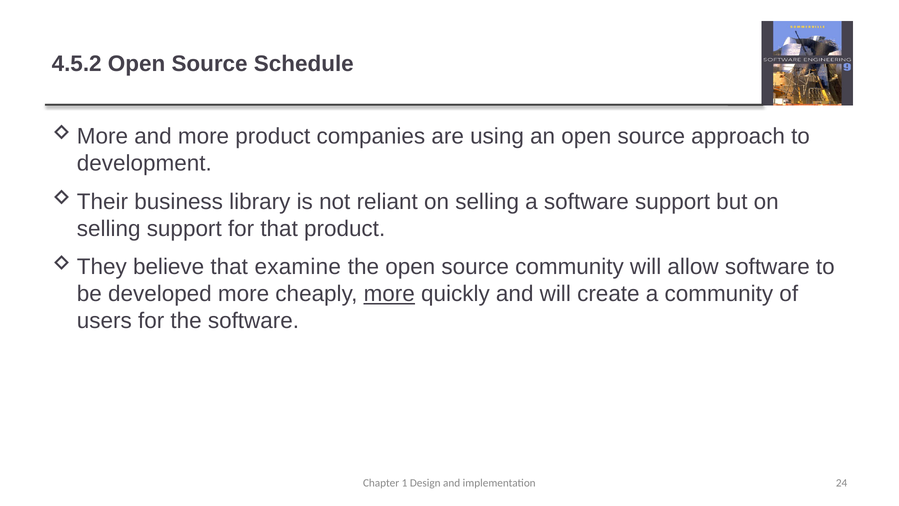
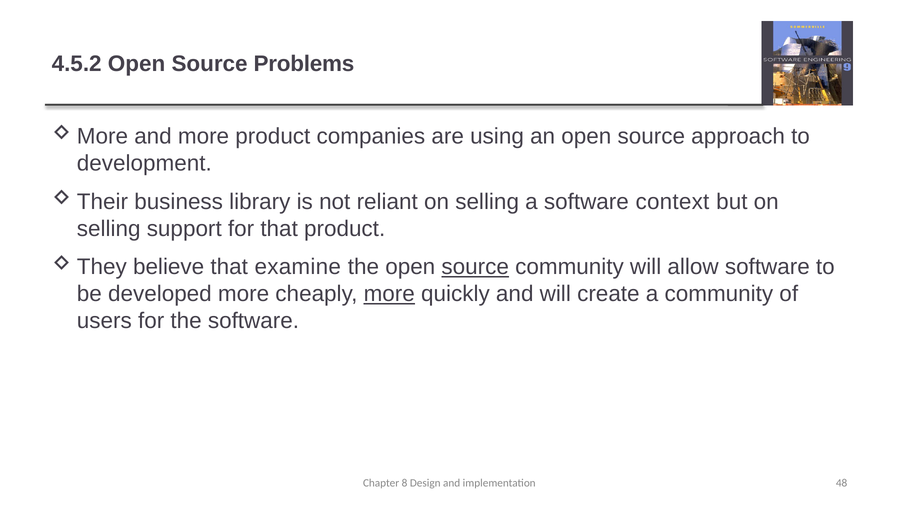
Schedule: Schedule -> Problems
software support: support -> context
source at (475, 267) underline: none -> present
1: 1 -> 8
24: 24 -> 48
